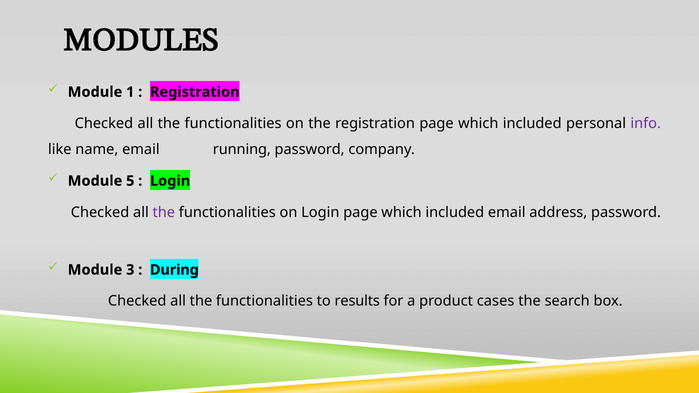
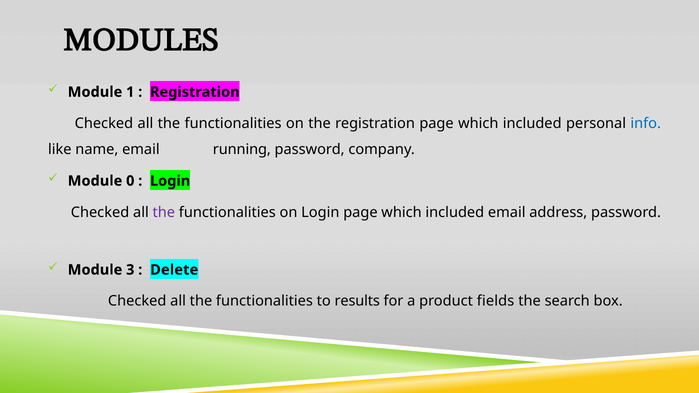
info colour: purple -> blue
5: 5 -> 0
During: During -> Delete
cases: cases -> fields
